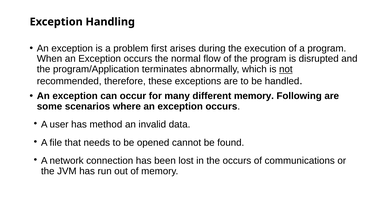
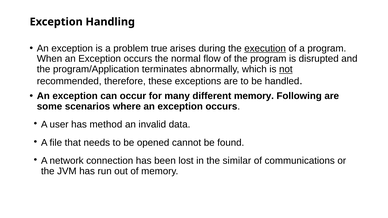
first: first -> true
execution underline: none -> present
the occurs: occurs -> similar
